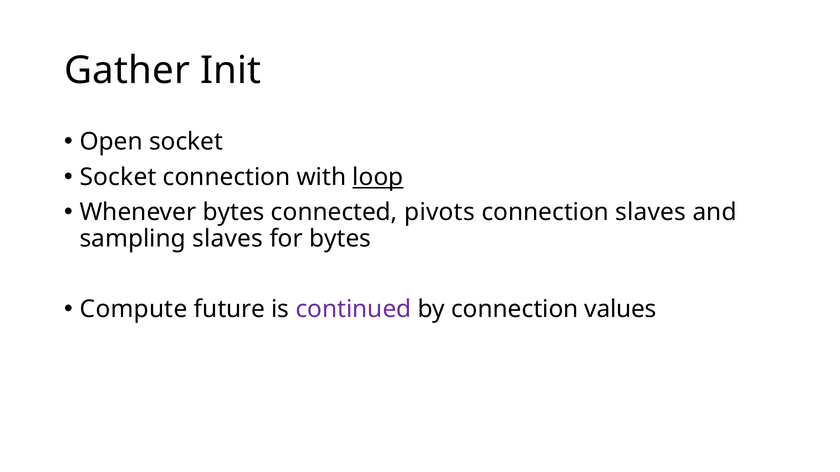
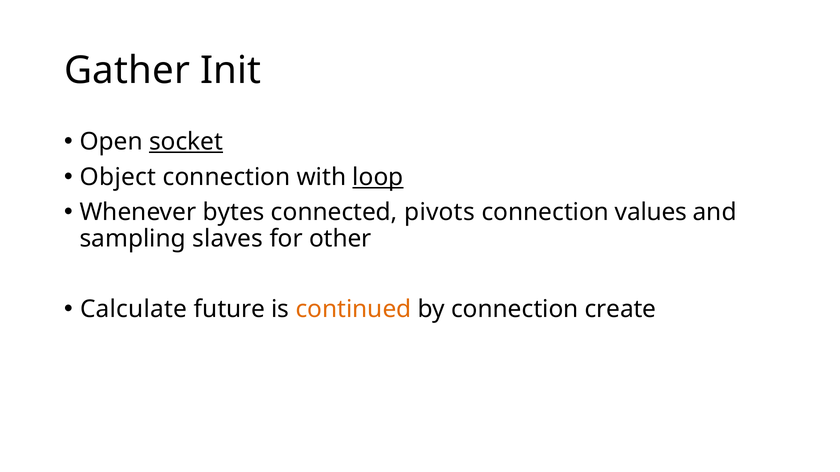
socket at (186, 142) underline: none -> present
Socket at (118, 177): Socket -> Object
connection slaves: slaves -> values
for bytes: bytes -> other
Compute: Compute -> Calculate
continued colour: purple -> orange
values: values -> create
